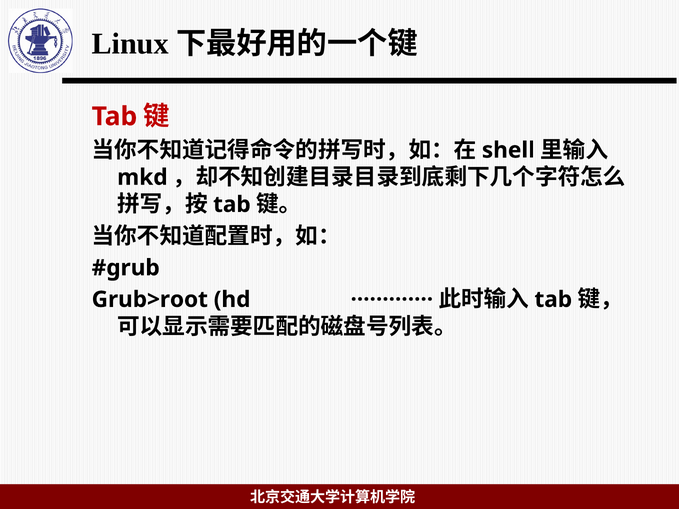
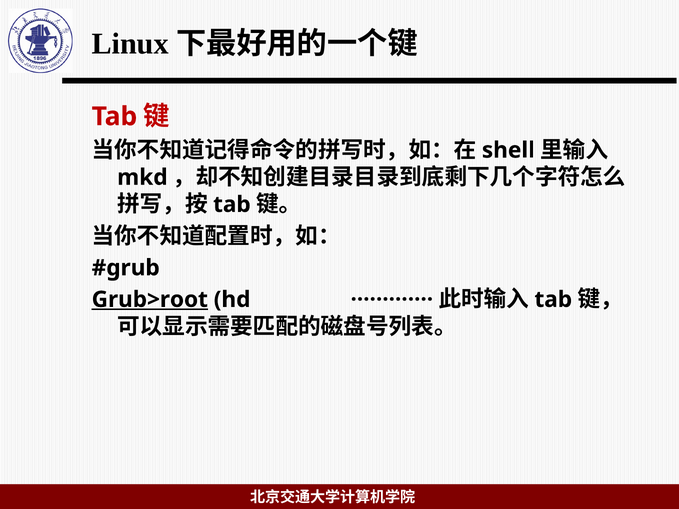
Grub>root underline: none -> present
